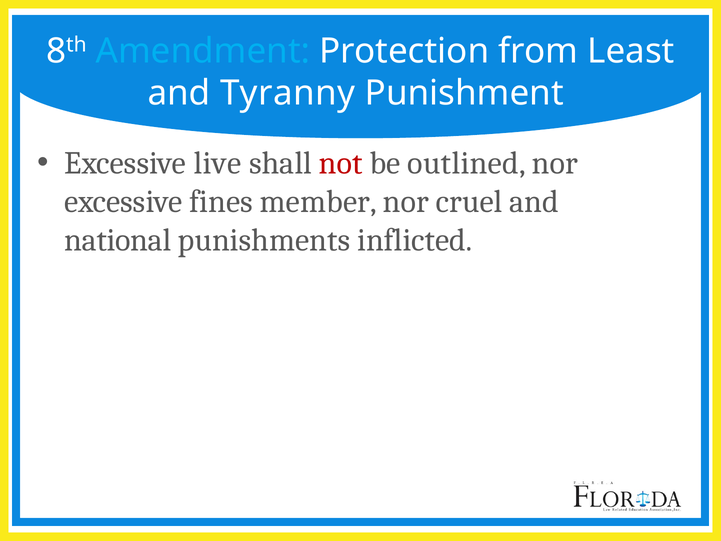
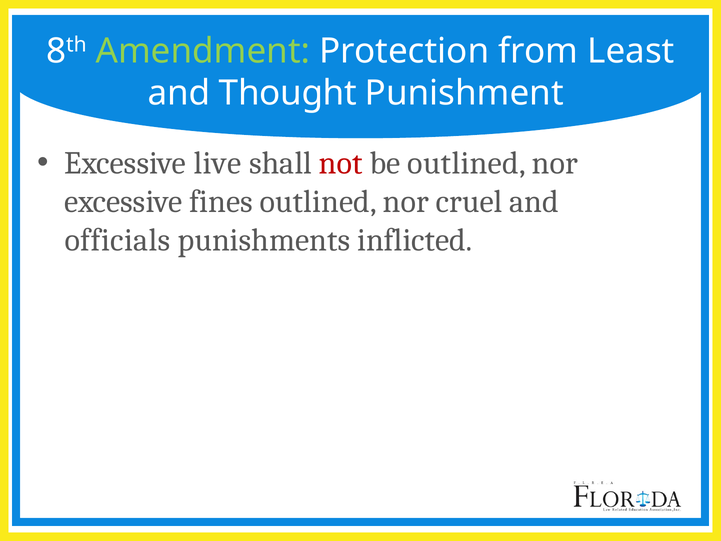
Amendment colour: light blue -> light green
Tyranny: Tyranny -> Thought
fines member: member -> outlined
national: national -> officials
